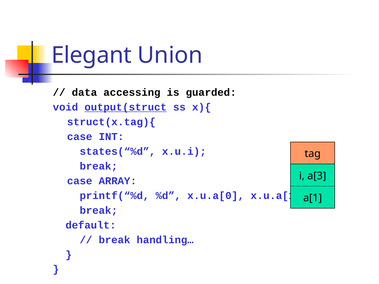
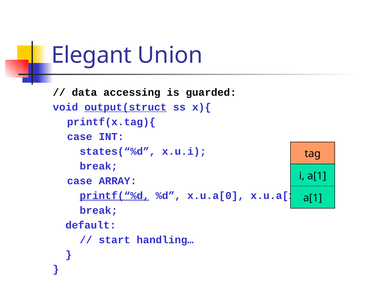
struct(x.tag){: struct(x.tag){ -> printf(x.tag){
i a[3: a[3 -> a[1
printf(“%d underline: none -> present
break at (114, 240): break -> start
